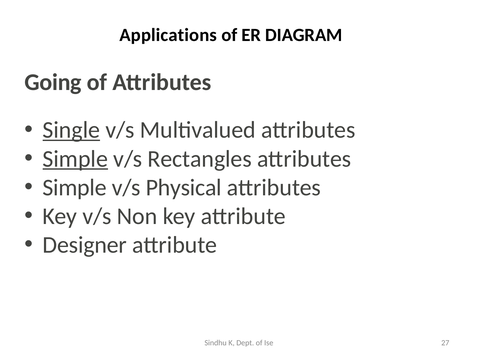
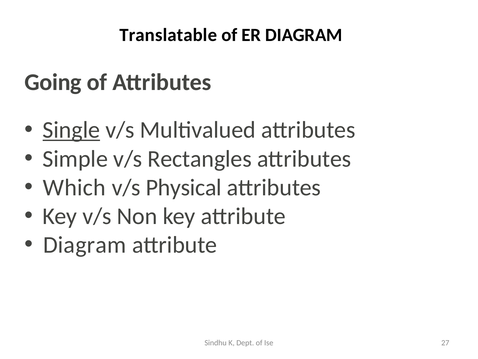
Applications: Applications -> Translatable
Simple at (75, 159) underline: present -> none
Simple at (75, 187): Simple -> Which
Designer at (85, 245): Designer -> Diagram
